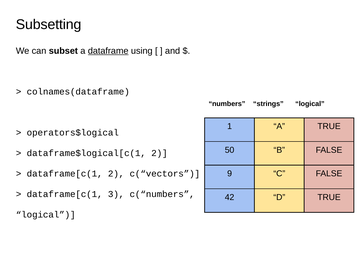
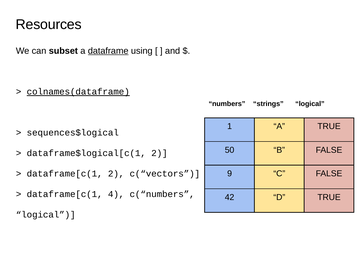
Subsetting: Subsetting -> Resources
colnames(dataframe underline: none -> present
operators$logical: operators$logical -> sequences$logical
3: 3 -> 4
